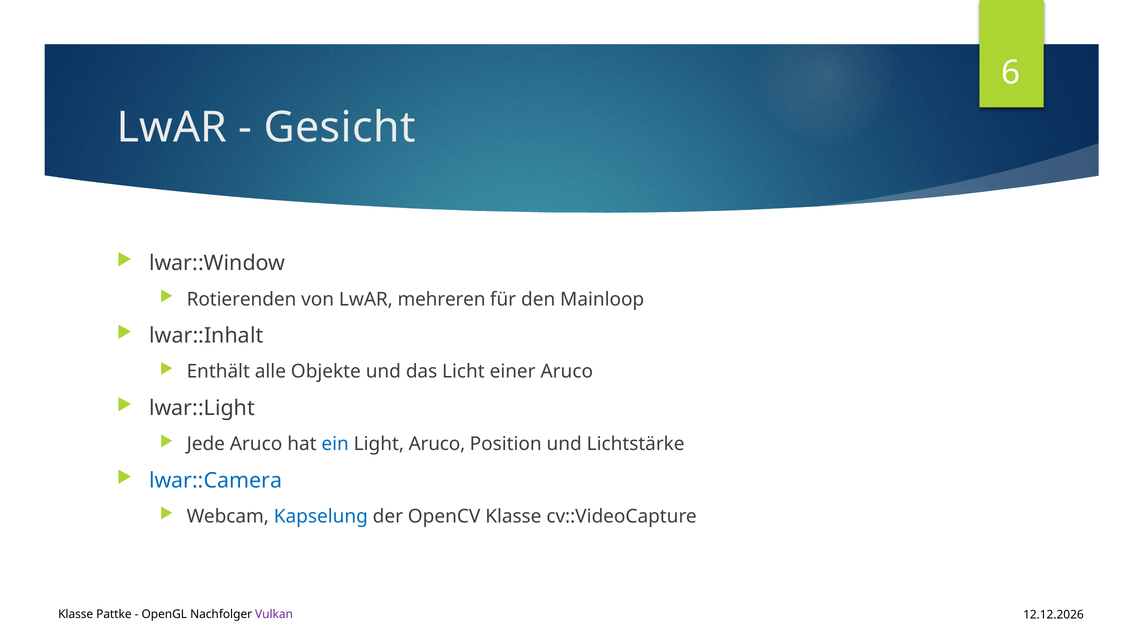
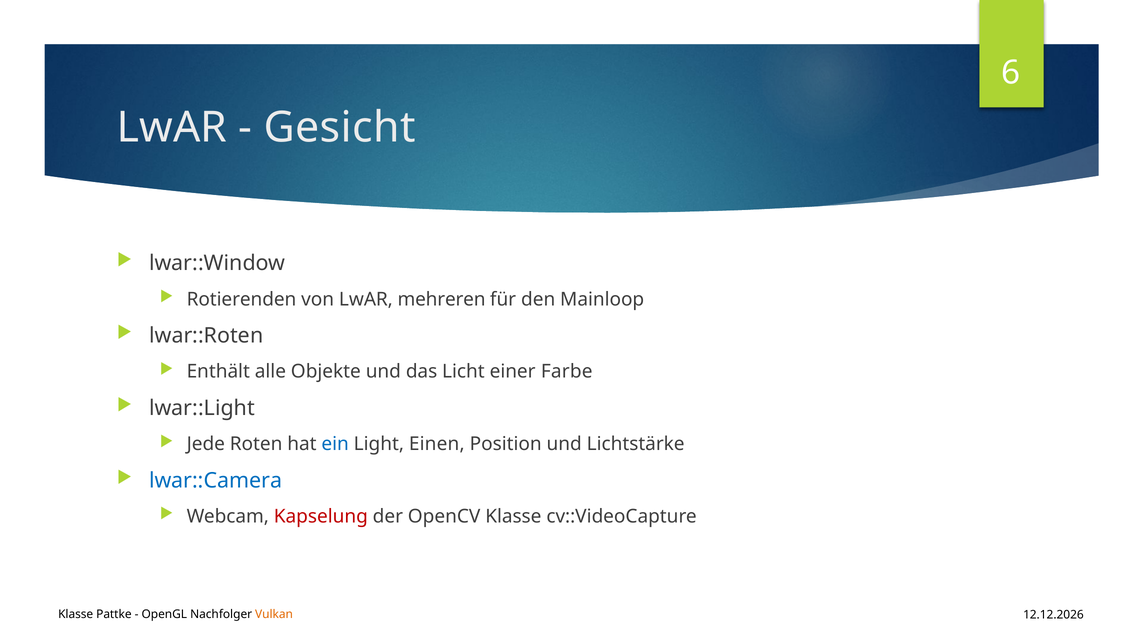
lwar::Inhalt: lwar::Inhalt -> lwar::Roten
einer Aruco: Aruco -> Farbe
Jede Aruco: Aruco -> Roten
Light Aruco: Aruco -> Einen
Kapselung colour: blue -> red
Vulkan colour: purple -> orange
